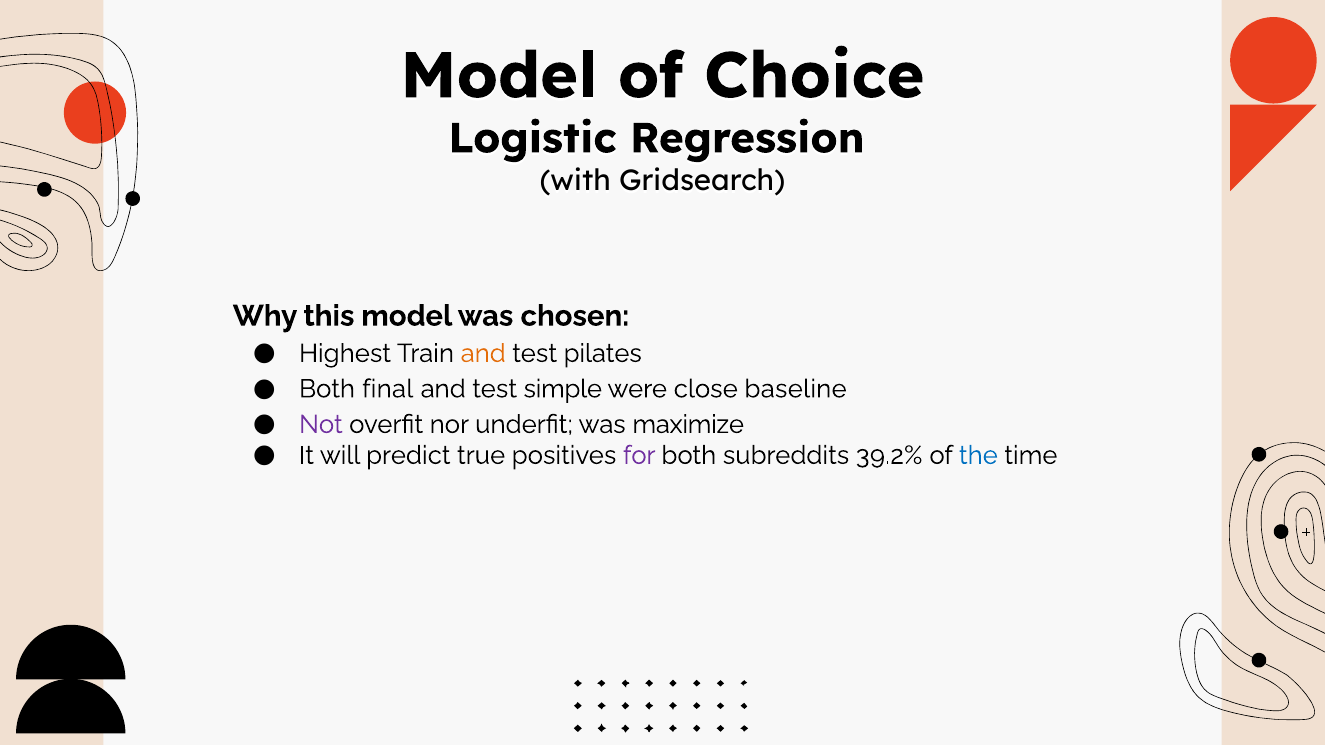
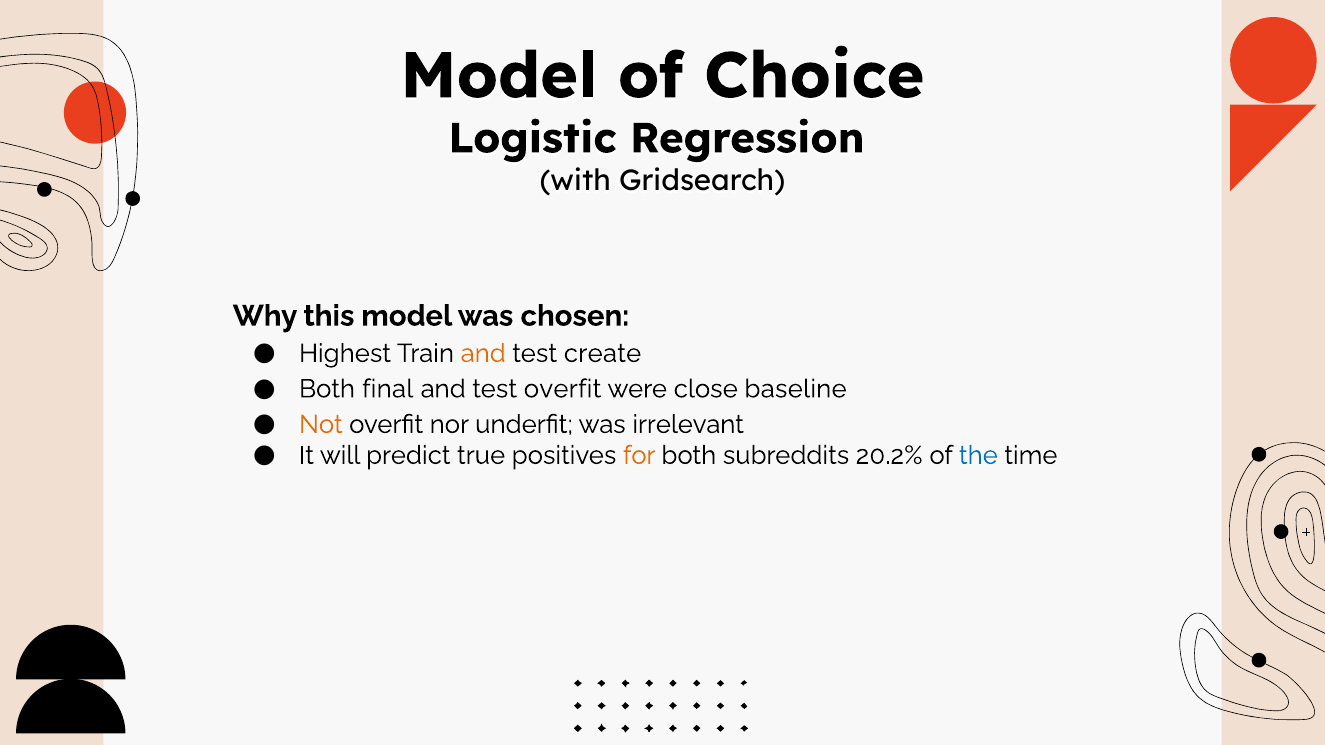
pilates: pilates -> create
test simple: simple -> overfit
Not colour: purple -> orange
maximize: maximize -> irrelevant
for colour: purple -> orange
39.2%: 39.2% -> 20.2%
